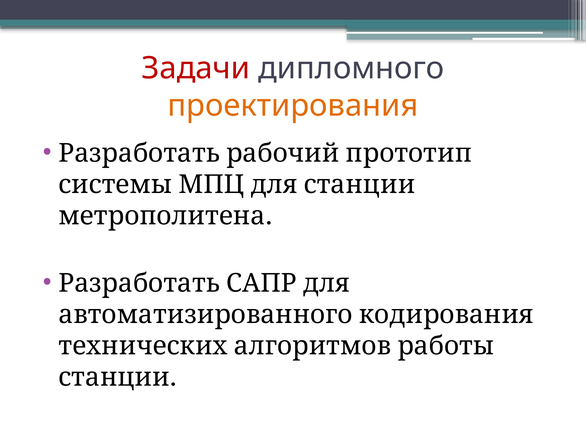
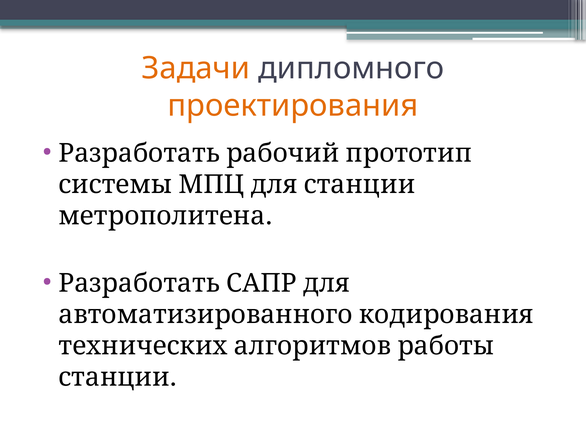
Задачи colour: red -> orange
